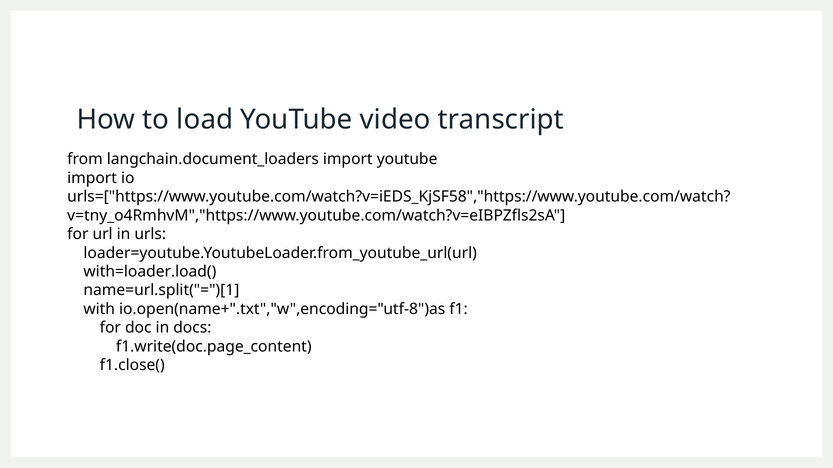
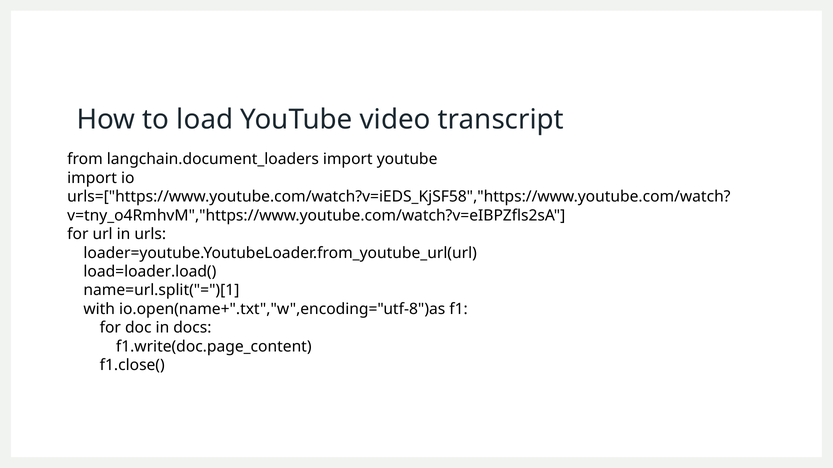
with=loader.load(: with=loader.load( -> load=loader.load(
